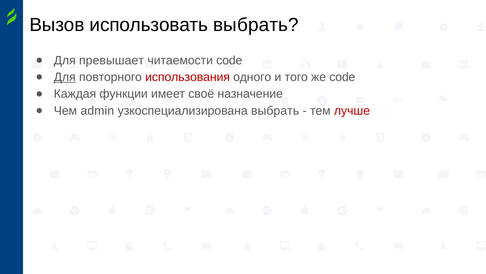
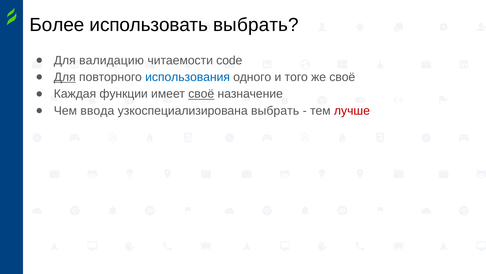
Вызов: Вызов -> Более
превышает: превышает -> валидацию
использования colour: red -> blue
же code: code -> своё
своё at (201, 94) underline: none -> present
admin: admin -> ввода
